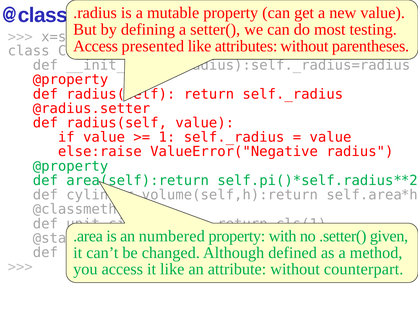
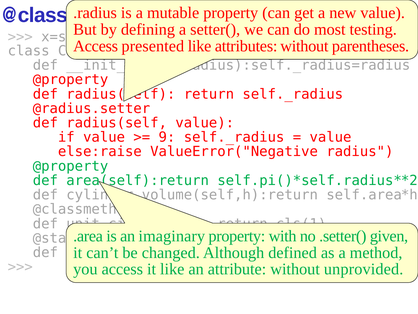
1: 1 -> 9
numbered: numbered -> imaginary
counterpart: counterpart -> unprovided
